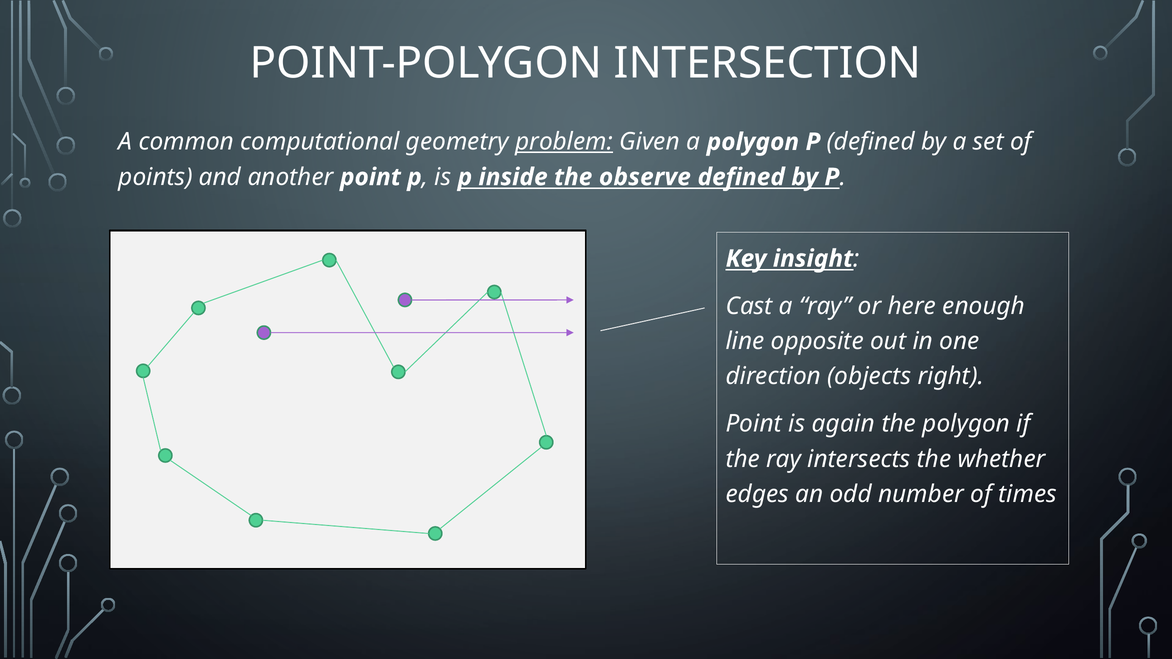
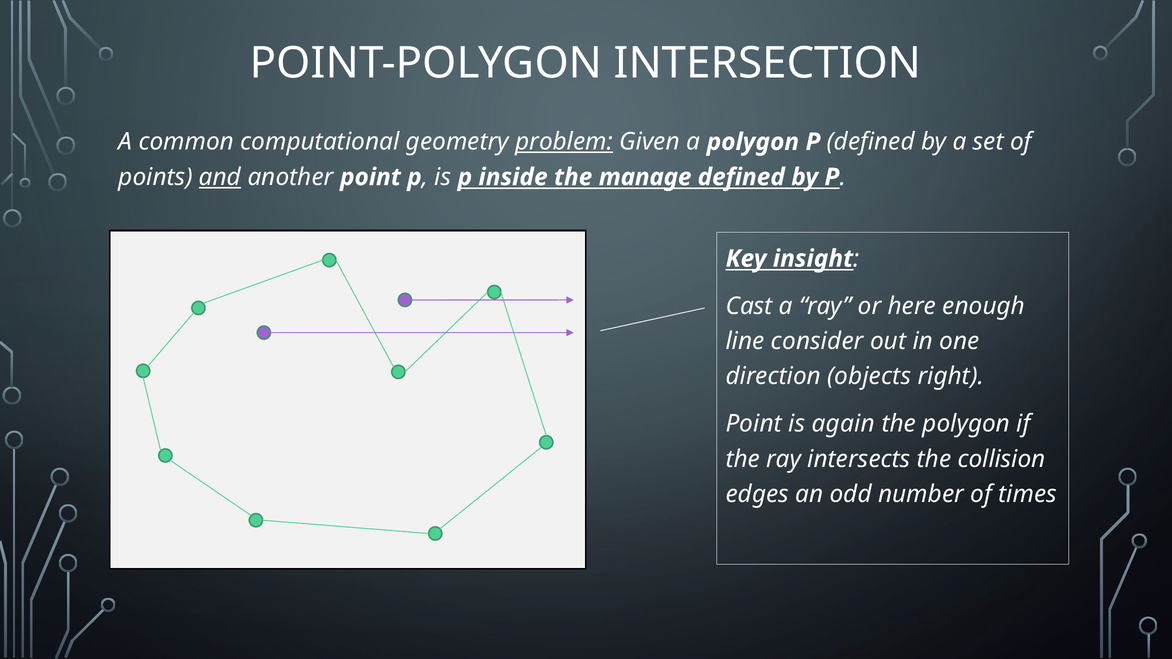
and underline: none -> present
observe: observe -> manage
opposite: opposite -> consider
whether: whether -> collision
